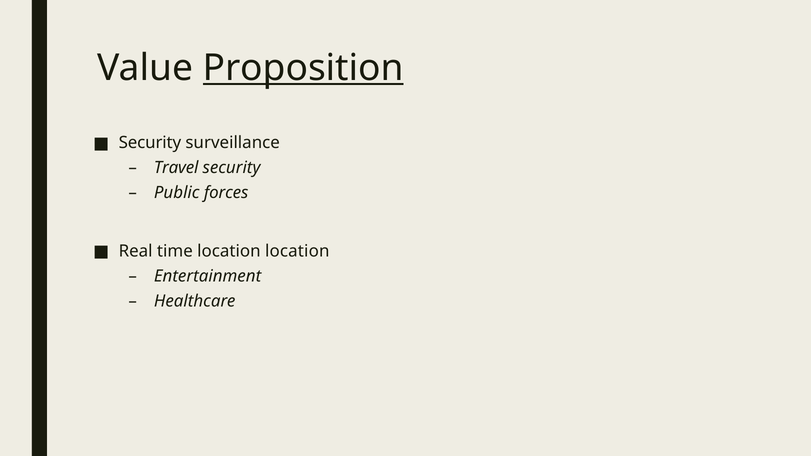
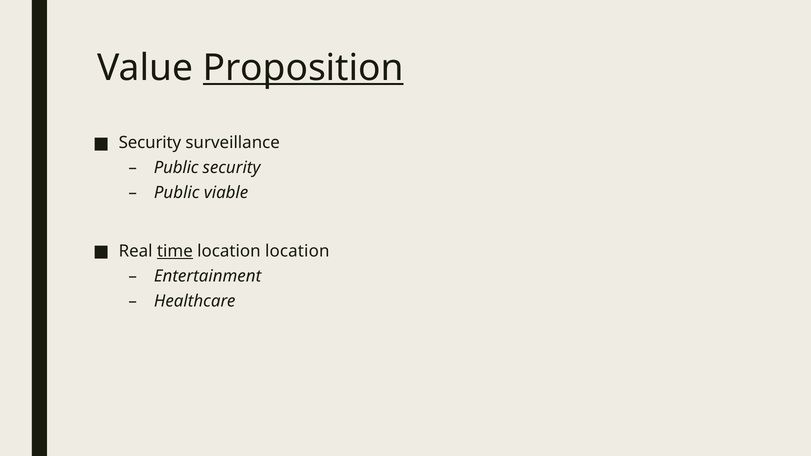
Travel at (176, 168): Travel -> Public
forces: forces -> viable
time underline: none -> present
